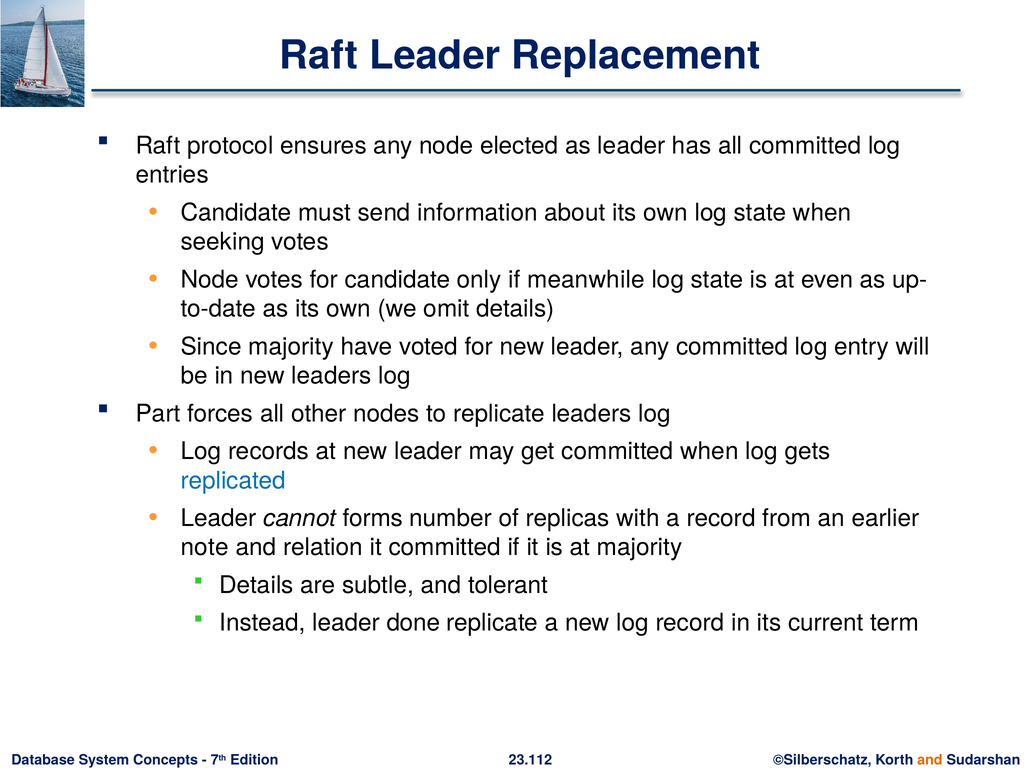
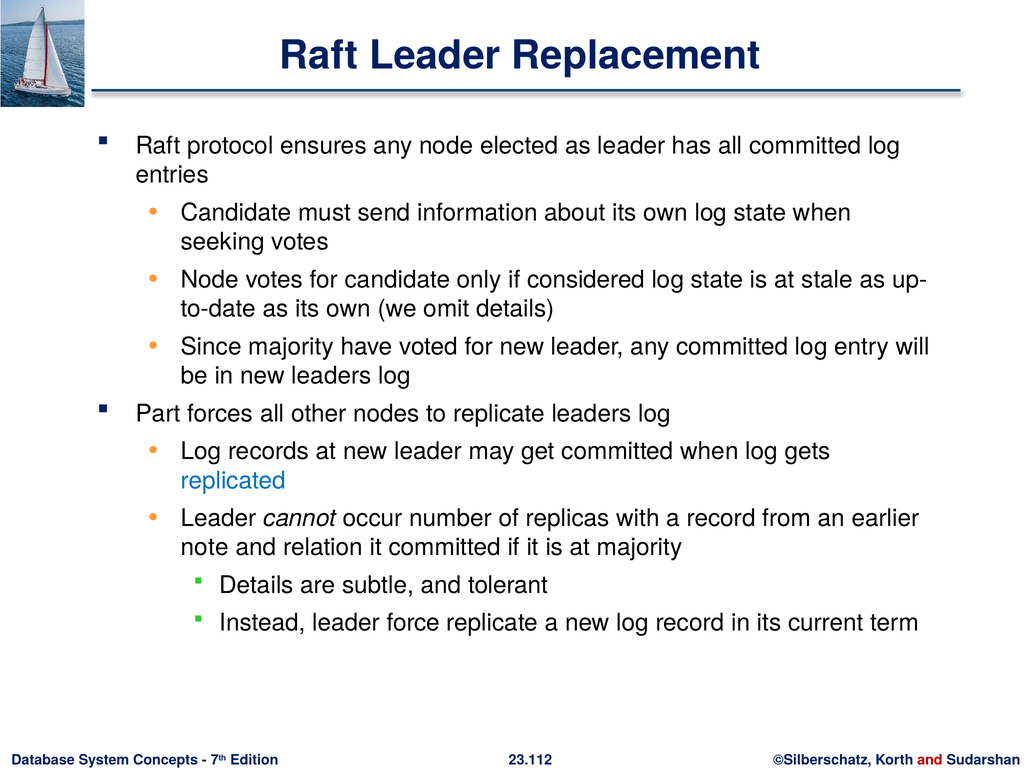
meanwhile: meanwhile -> considered
even: even -> stale
forms: forms -> occur
done: done -> force
and at (930, 760) colour: orange -> red
